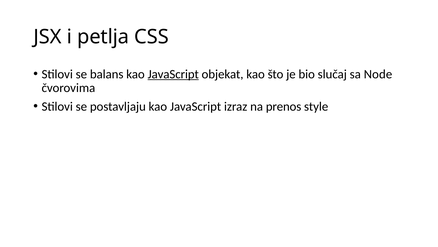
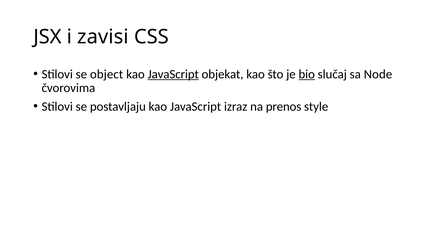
petlja: petlja -> zavisi
balans: balans -> object
bio underline: none -> present
